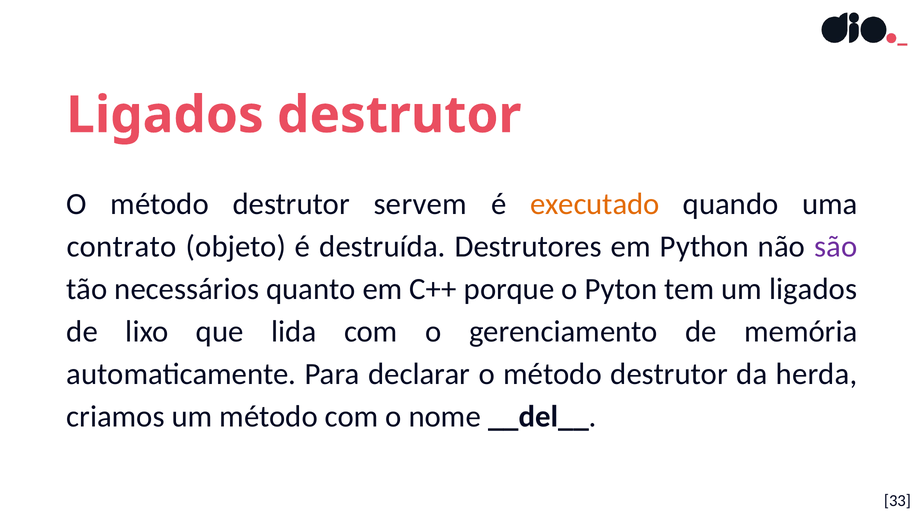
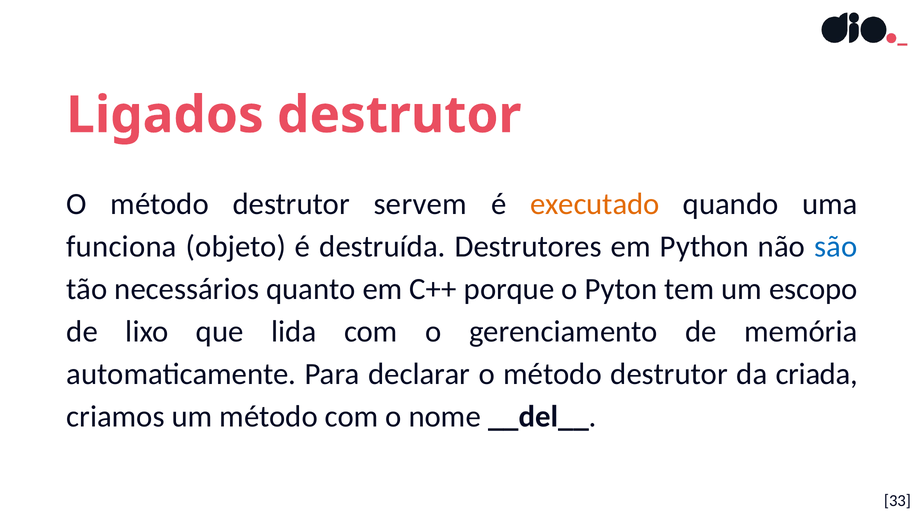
contrato: contrato -> funciona
são colour: purple -> blue
um ligados: ligados -> escopo
herda: herda -> criada
